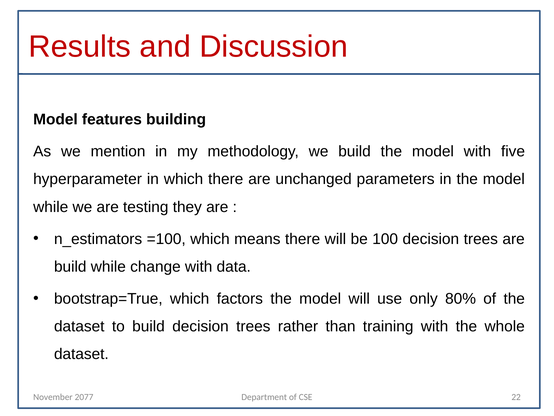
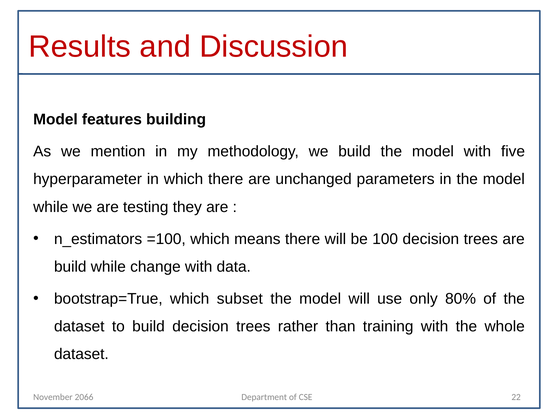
factors: factors -> subset
2077: 2077 -> 2066
